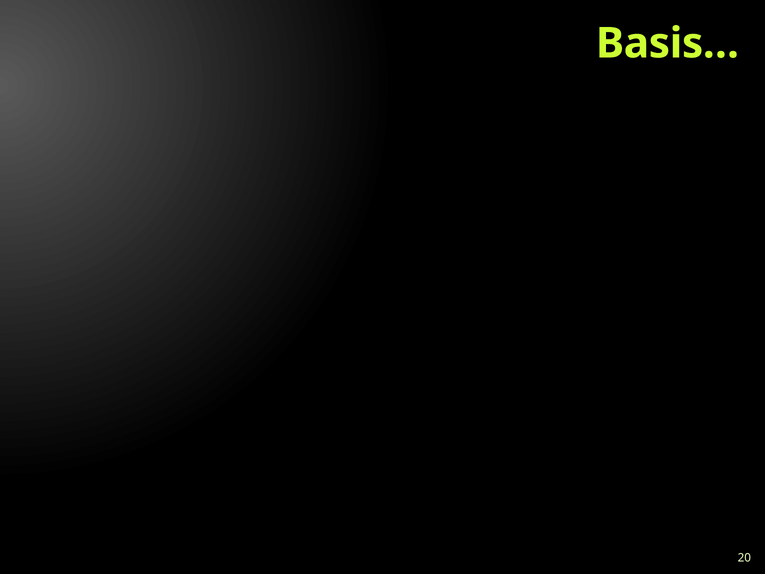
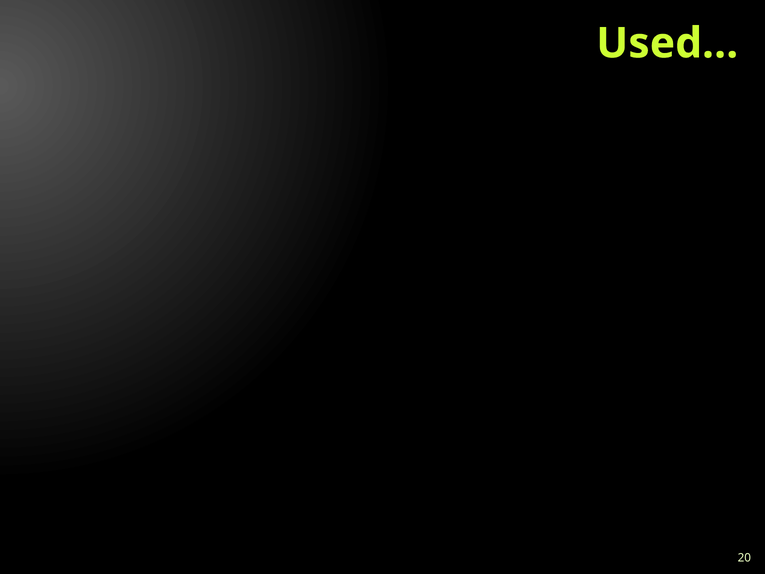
Basis…: Basis… -> Used…
